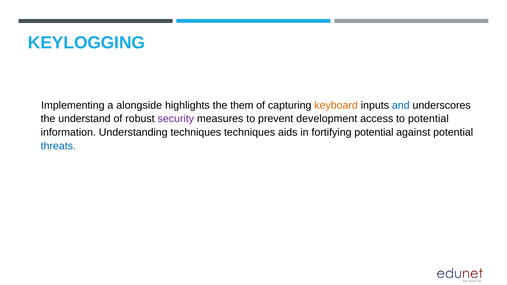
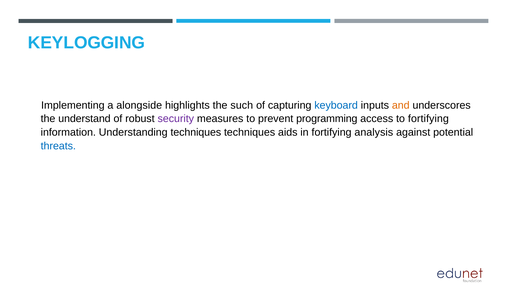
them: them -> such
keyboard colour: orange -> blue
and colour: blue -> orange
development: development -> programming
to potential: potential -> fortifying
fortifying potential: potential -> analysis
